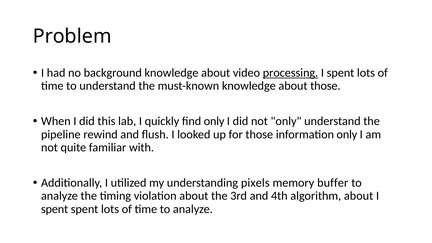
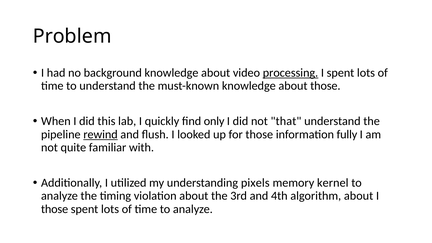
not only: only -> that
rewind underline: none -> present
information only: only -> fully
buffer: buffer -> kernel
spent at (55, 209): spent -> those
